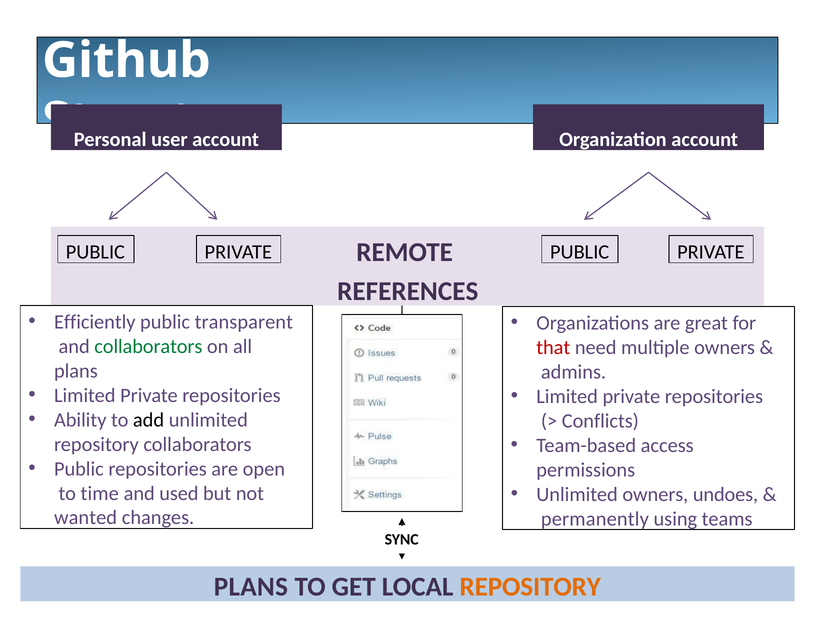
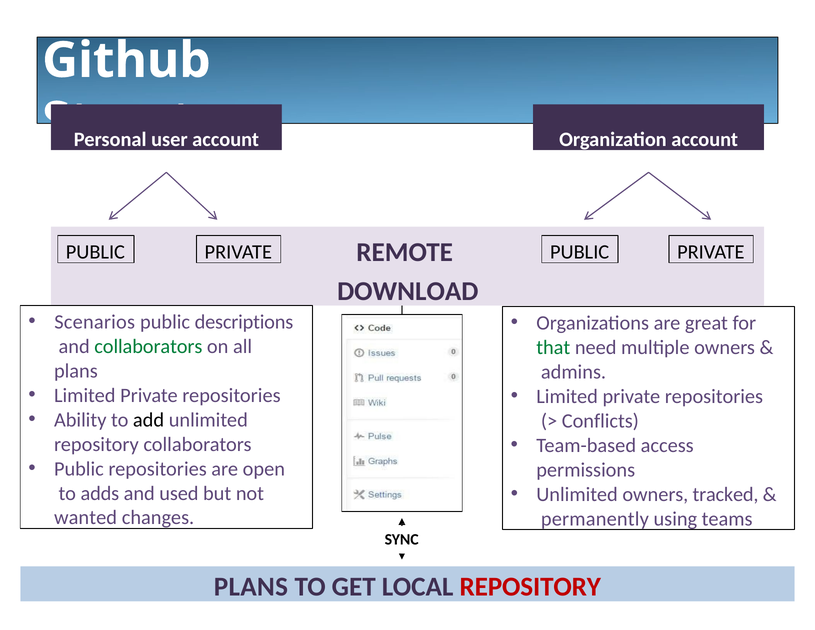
REFERENCES: REFERENCES -> DOWNLOAD
Efficiently: Efficiently -> Scenarios
transparent: transparent -> descriptions
that colour: red -> green
undoes: undoes -> tracked
time: time -> adds
REPOSITORY at (530, 587) colour: orange -> red
